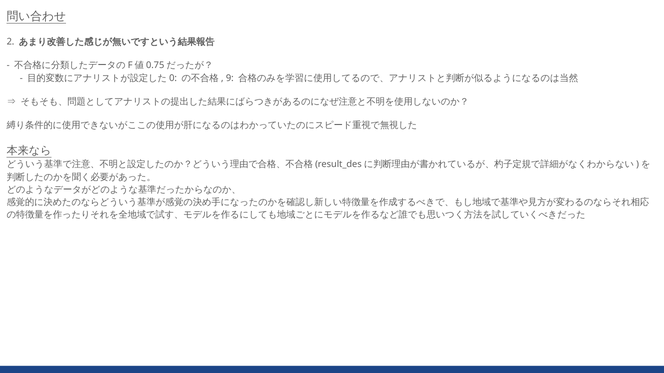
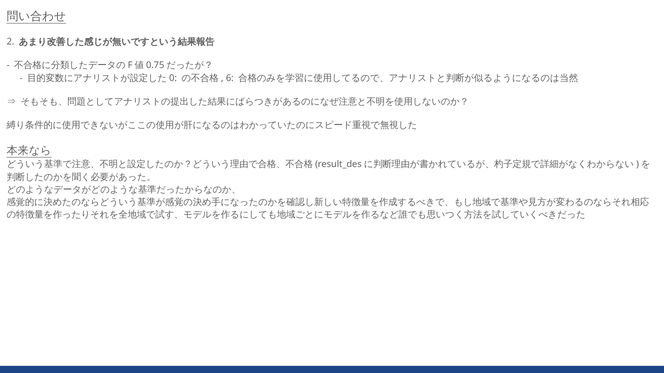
9: 9 -> 6
